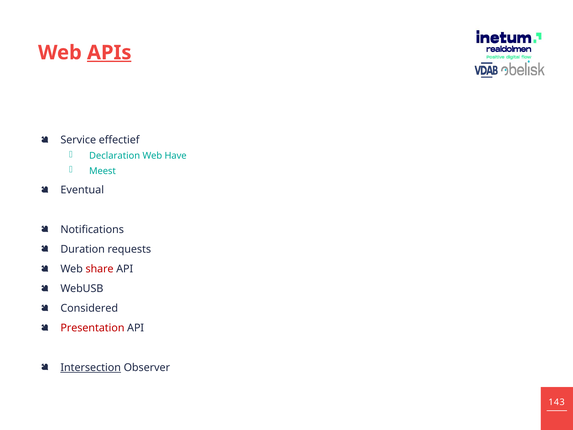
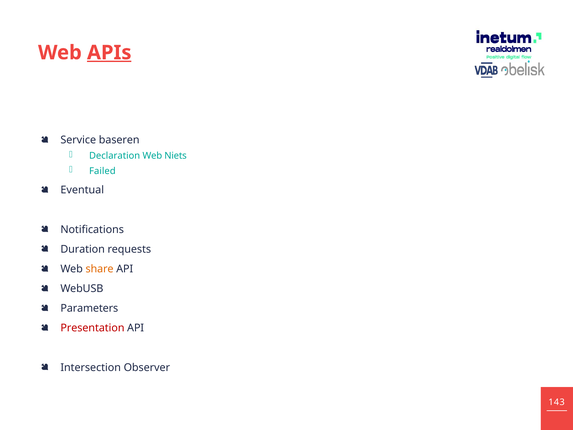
effectief: effectief -> baseren
Have: Have -> Niets
Meest: Meest -> Failed
share colour: red -> orange
Considered: Considered -> Parameters
Intersection underline: present -> none
